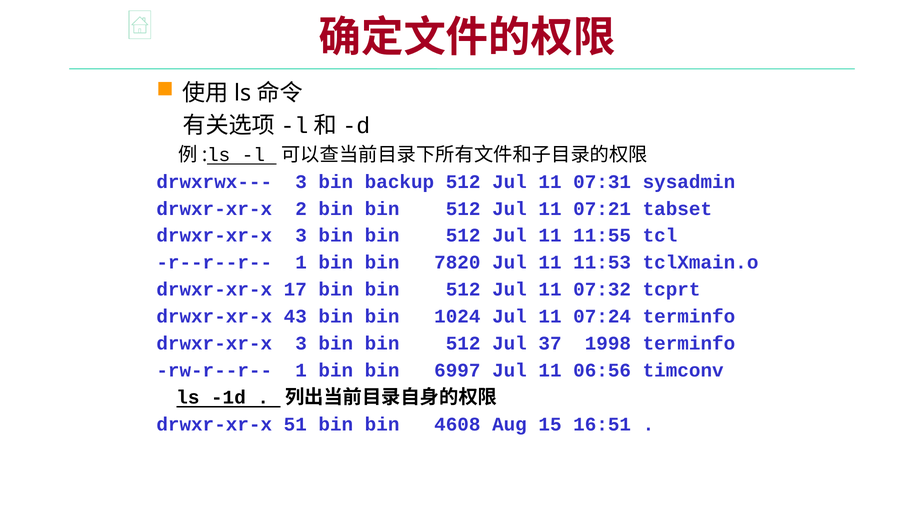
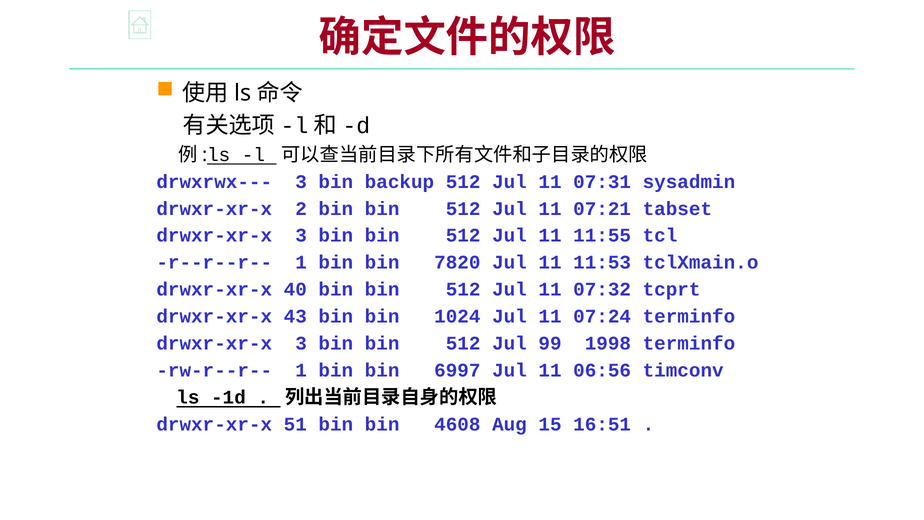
17: 17 -> 40
37: 37 -> 99
